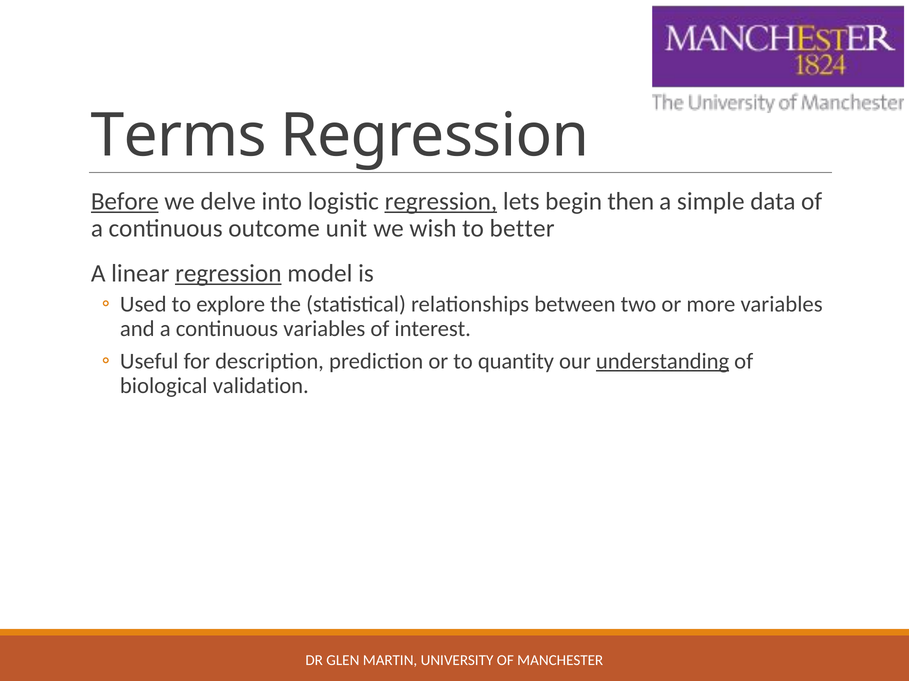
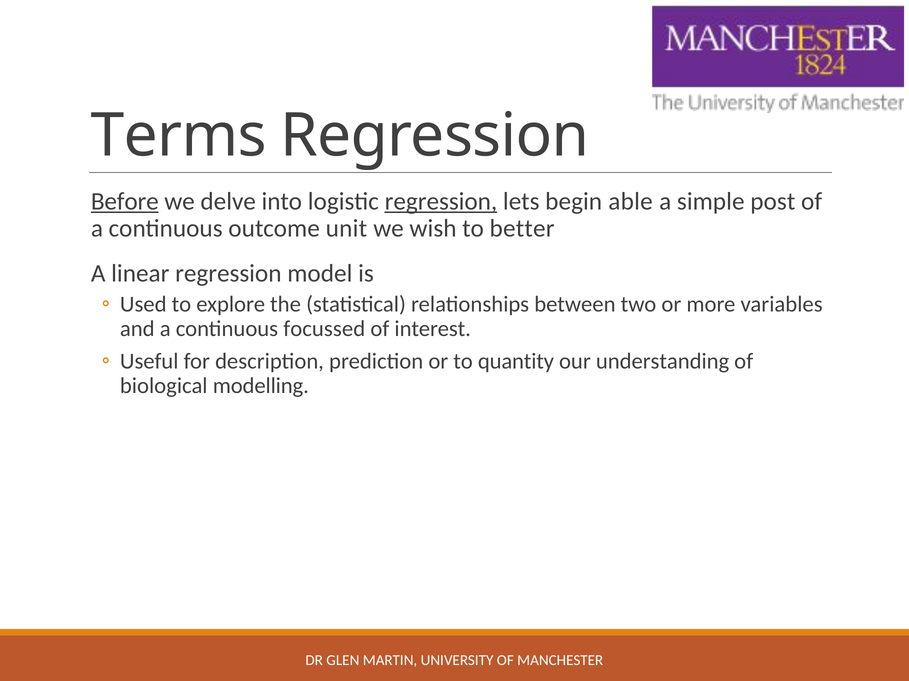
then: then -> able
data: data -> post
regression at (228, 274) underline: present -> none
continuous variables: variables -> focussed
understanding underline: present -> none
validation: validation -> modelling
